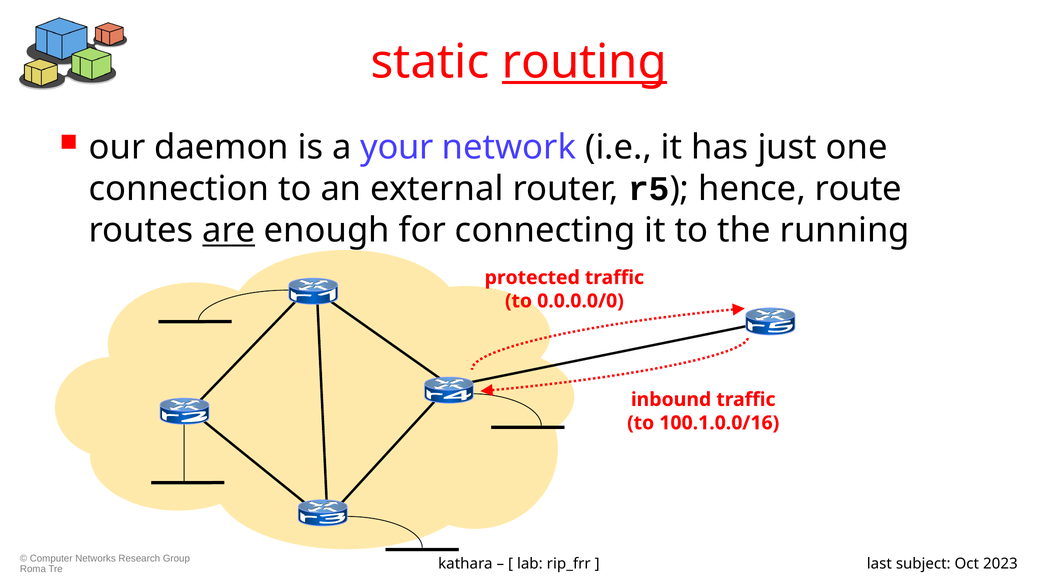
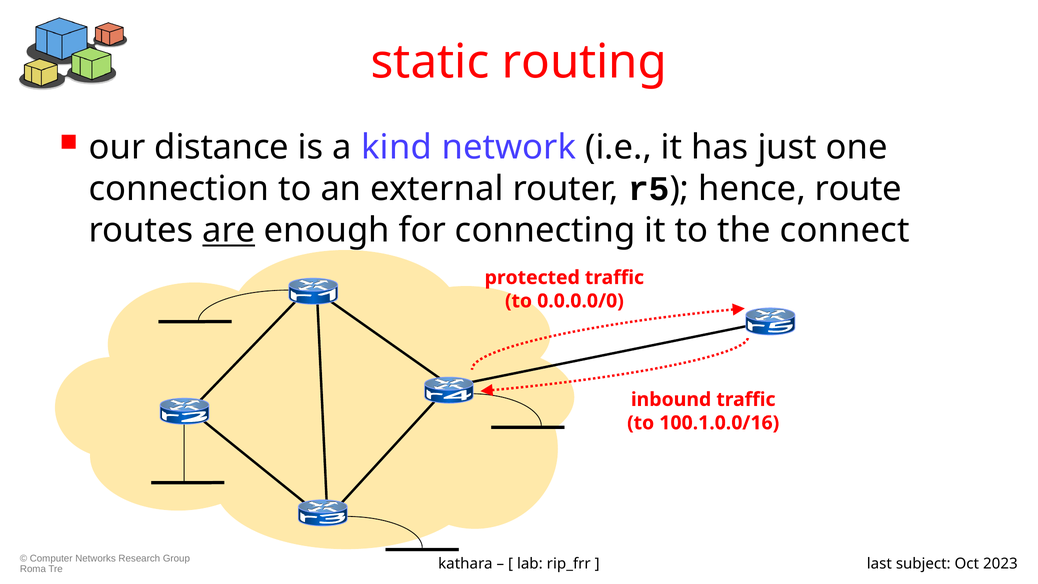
routing underline: present -> none
daemon: daemon -> distance
your: your -> kind
running: running -> connect
